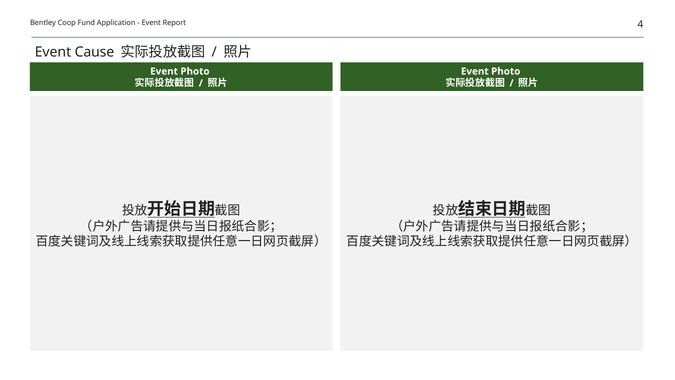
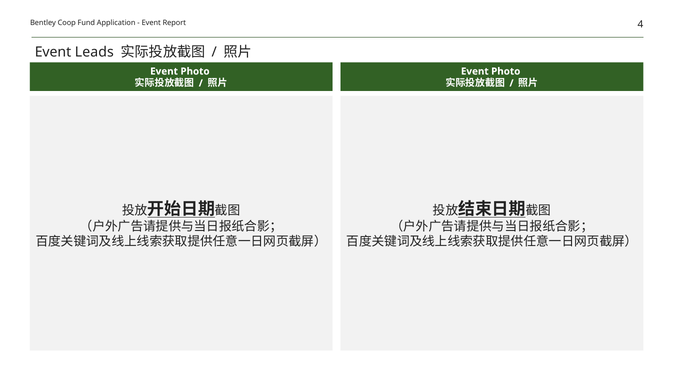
Cause: Cause -> Leads
